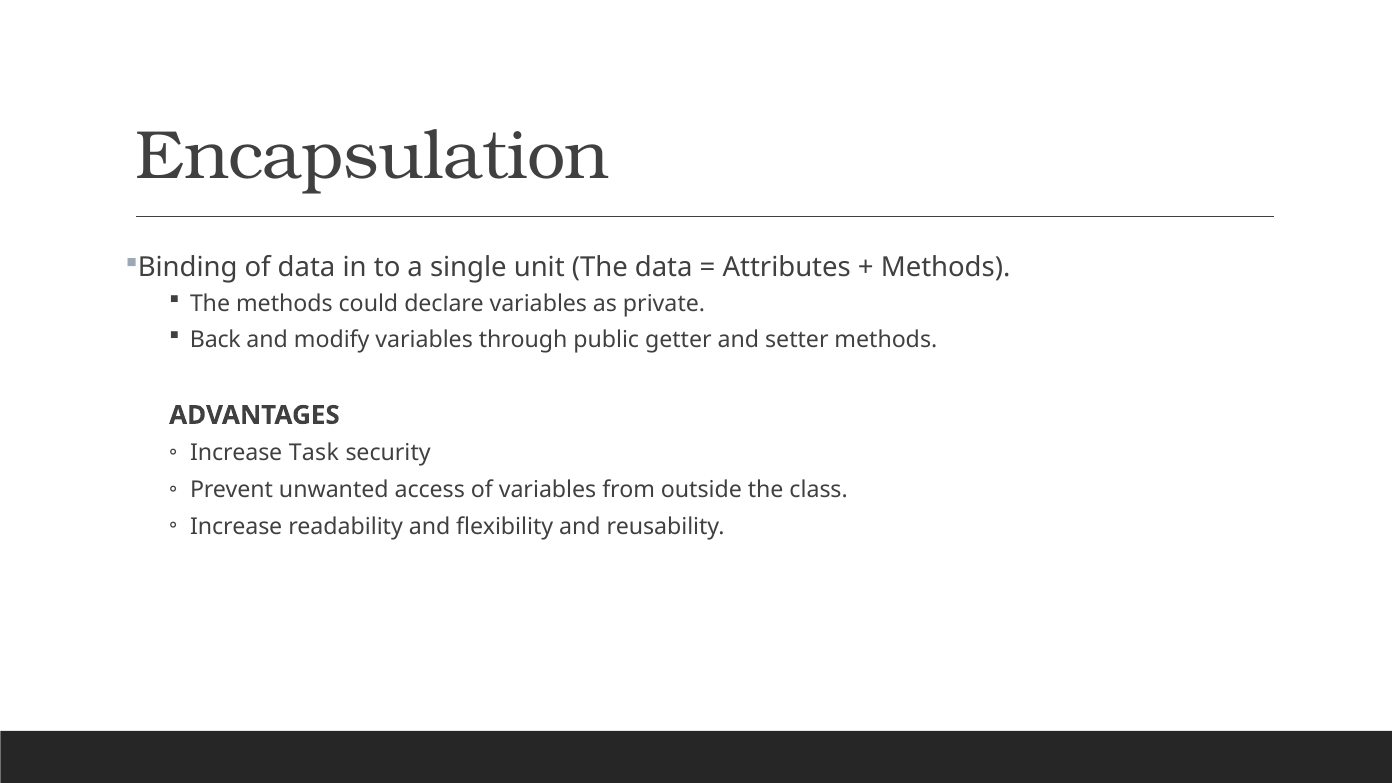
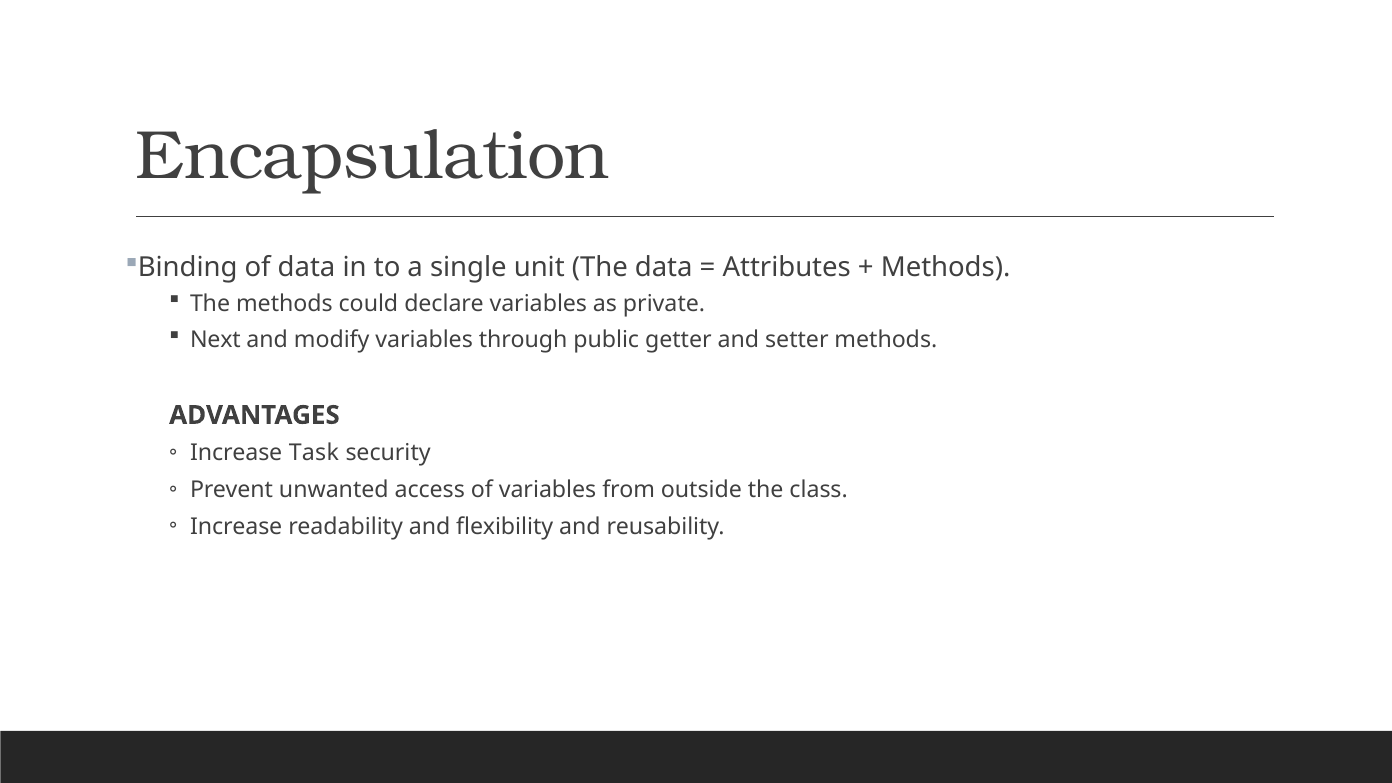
Back: Back -> Next
